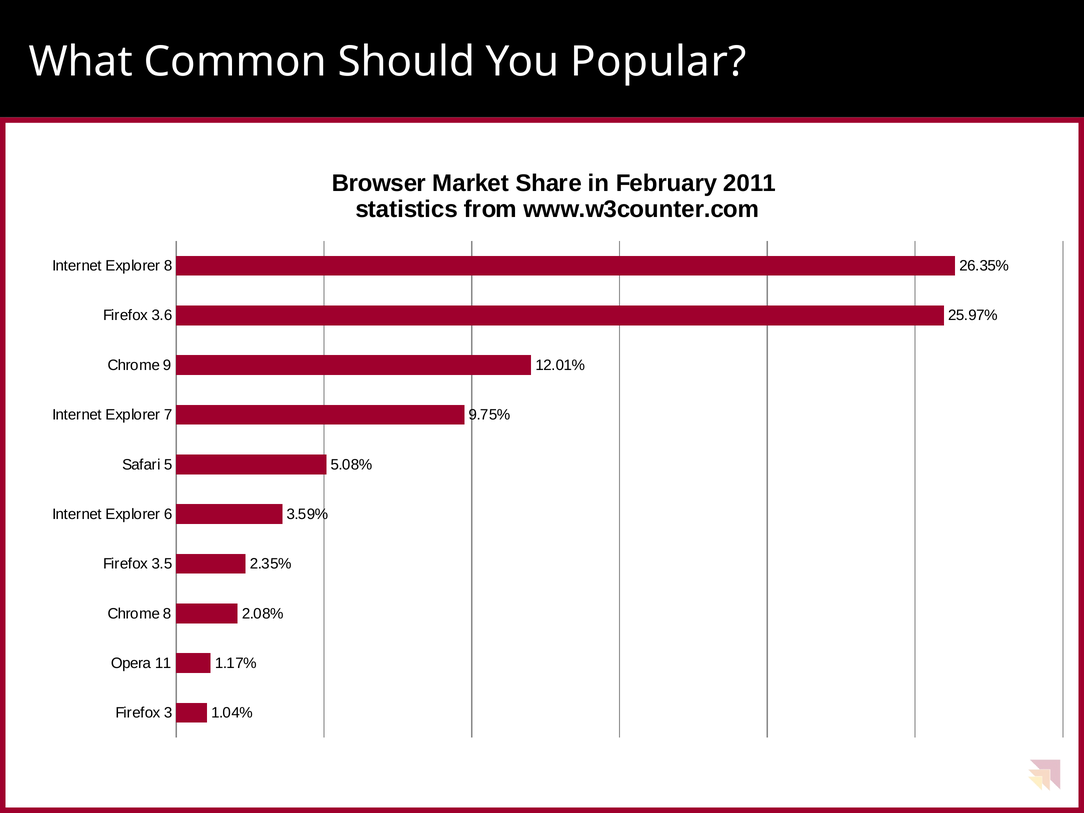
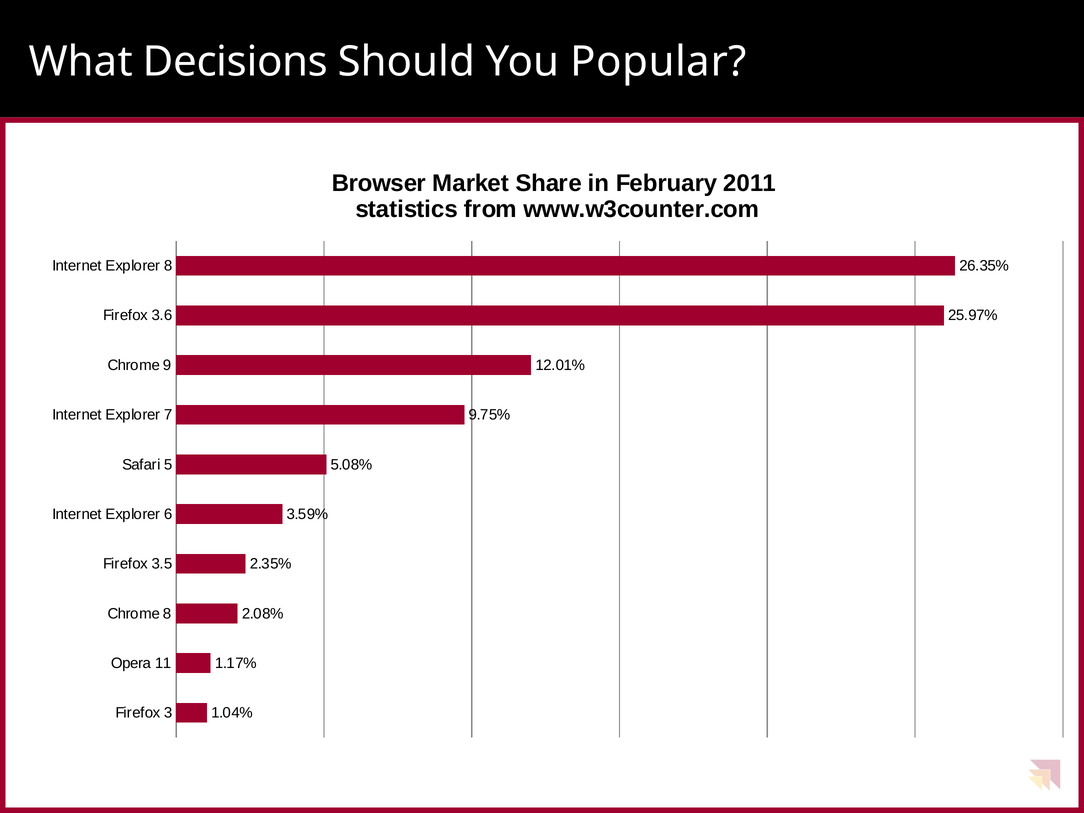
Common: Common -> Decisions
